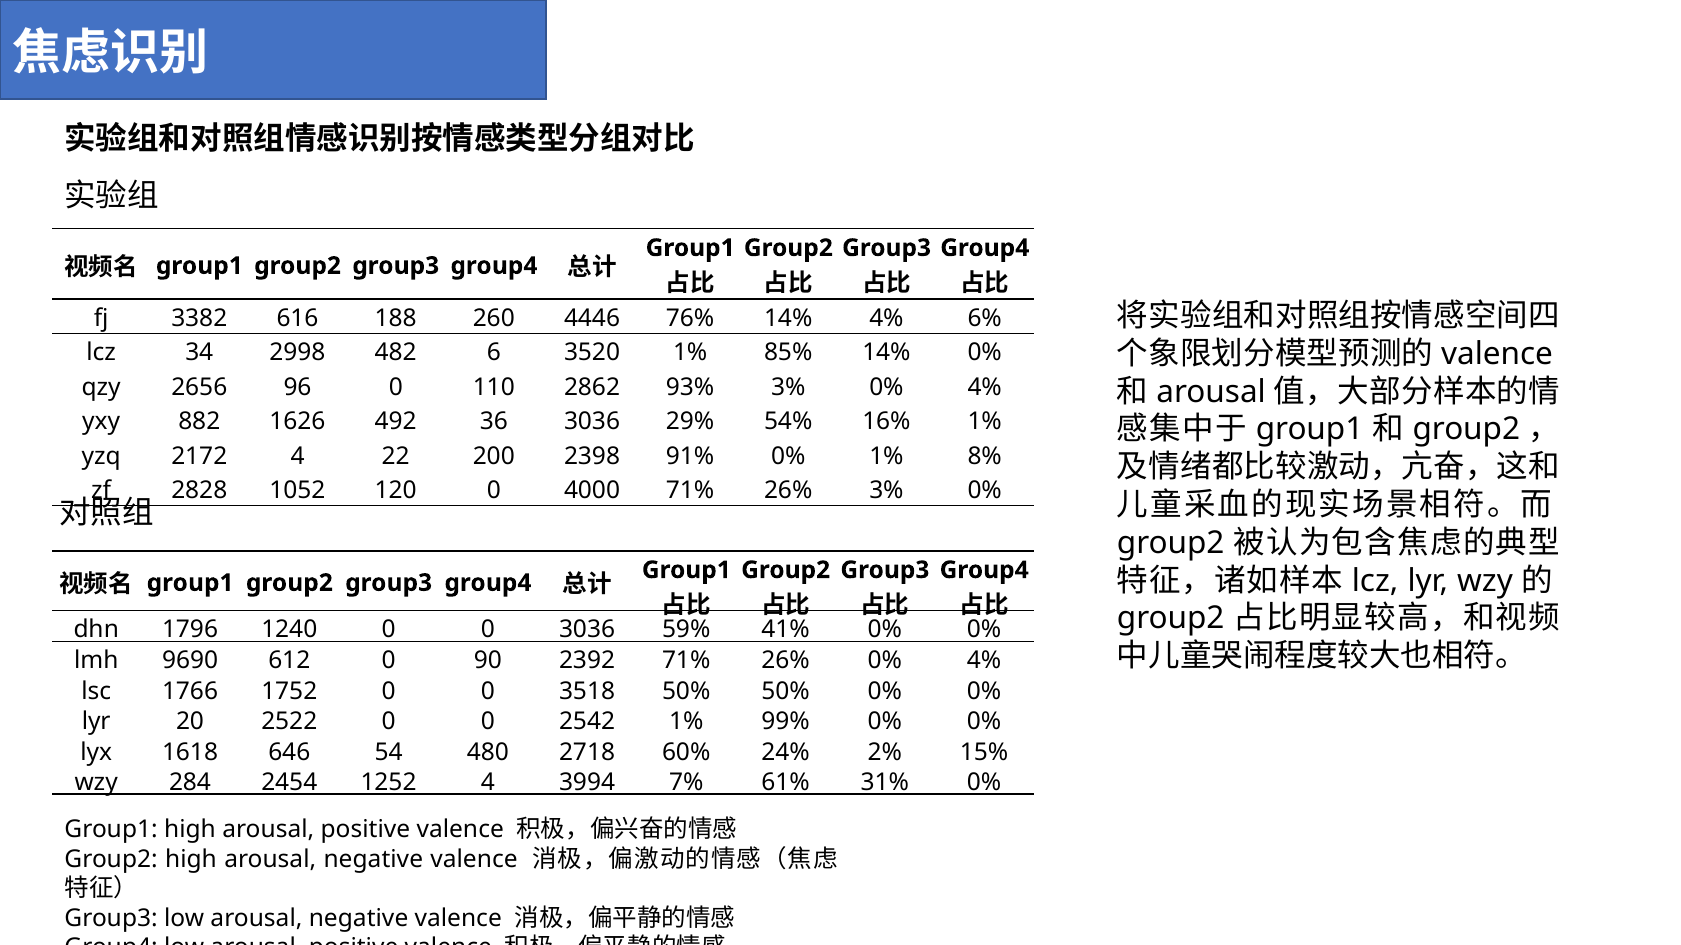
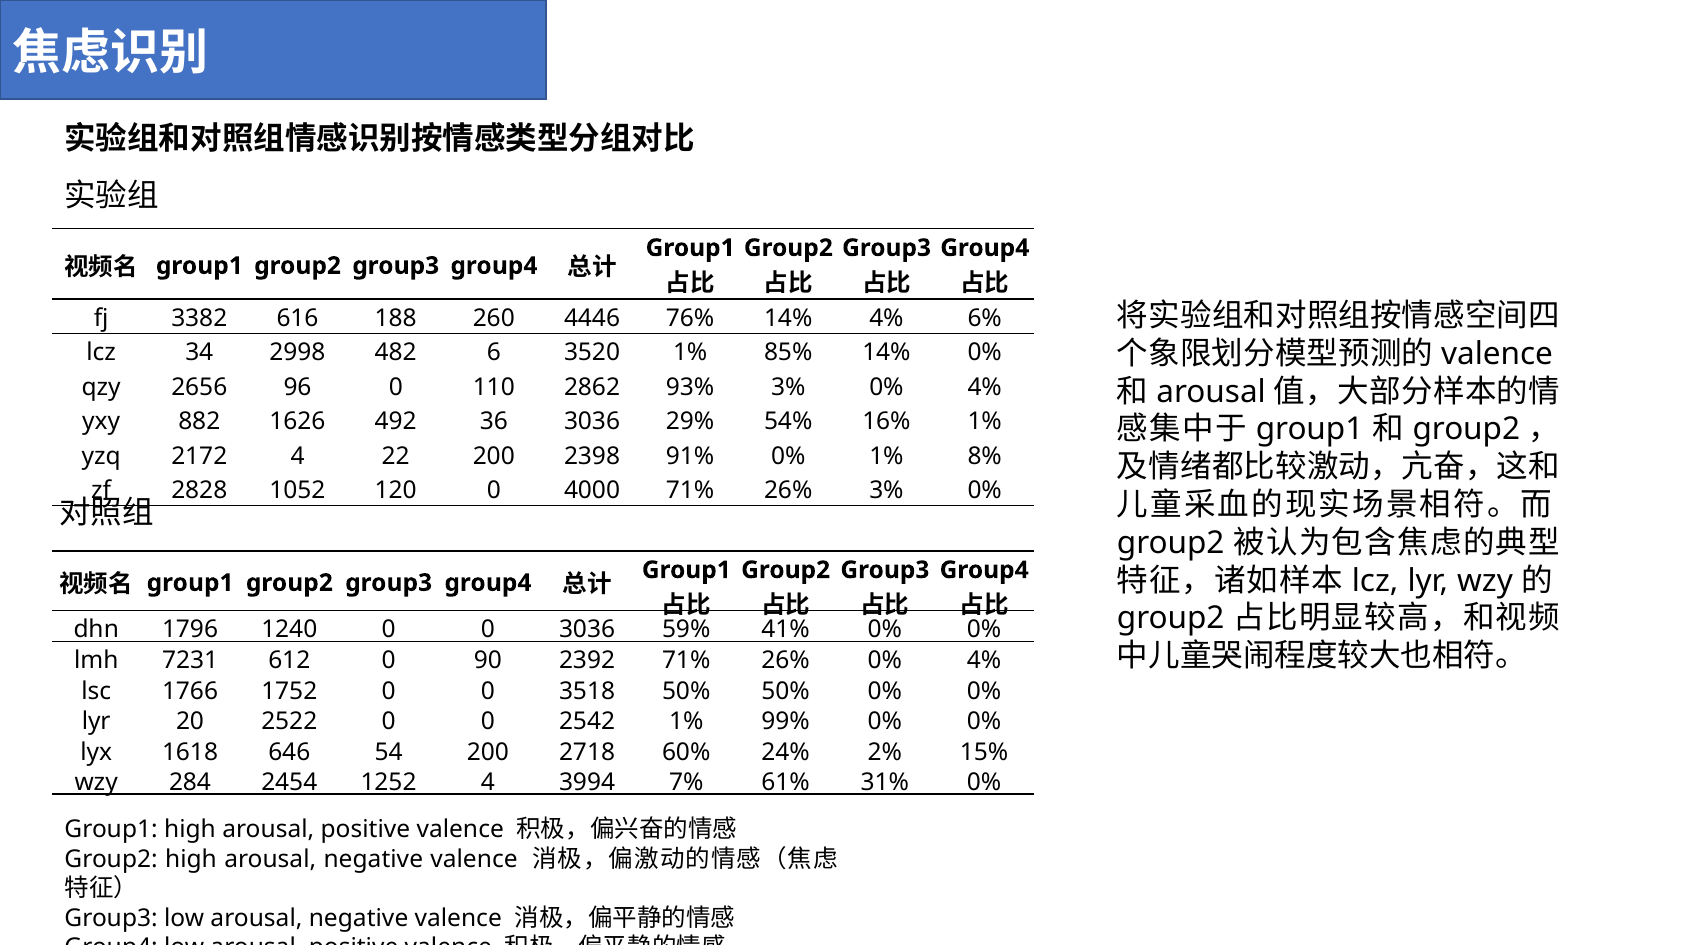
9690: 9690 -> 7231
54 480: 480 -> 200
